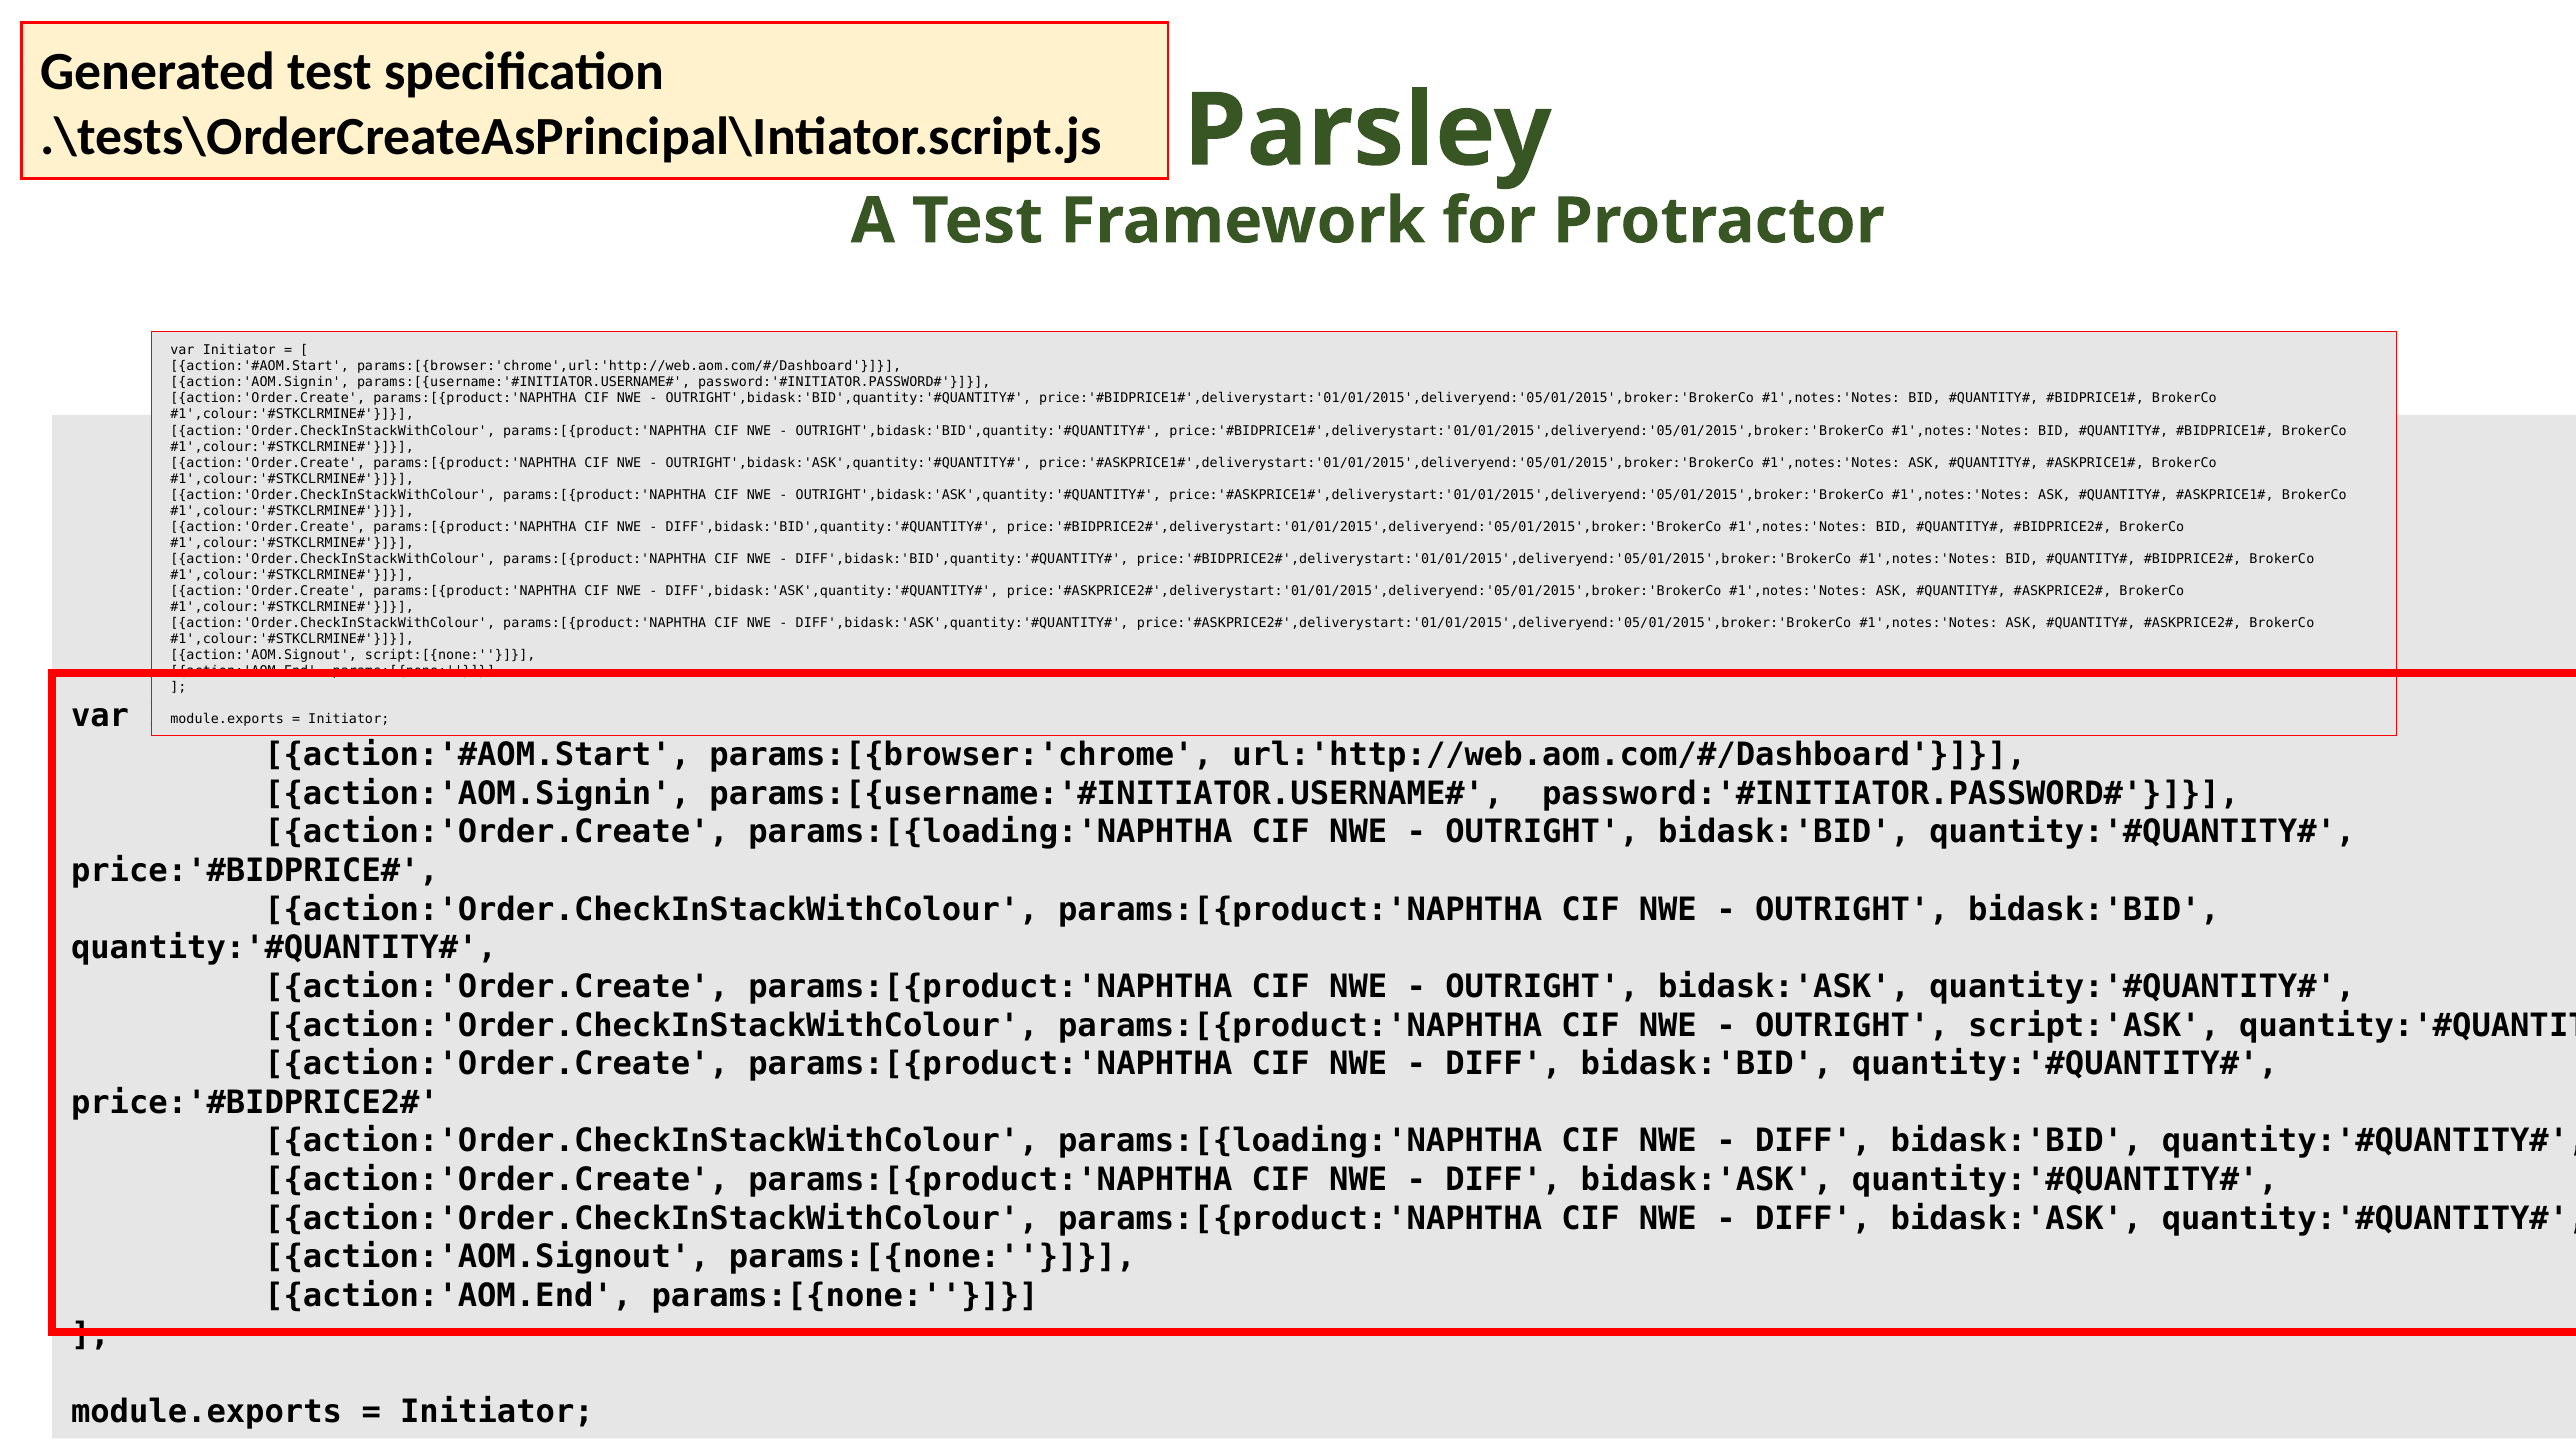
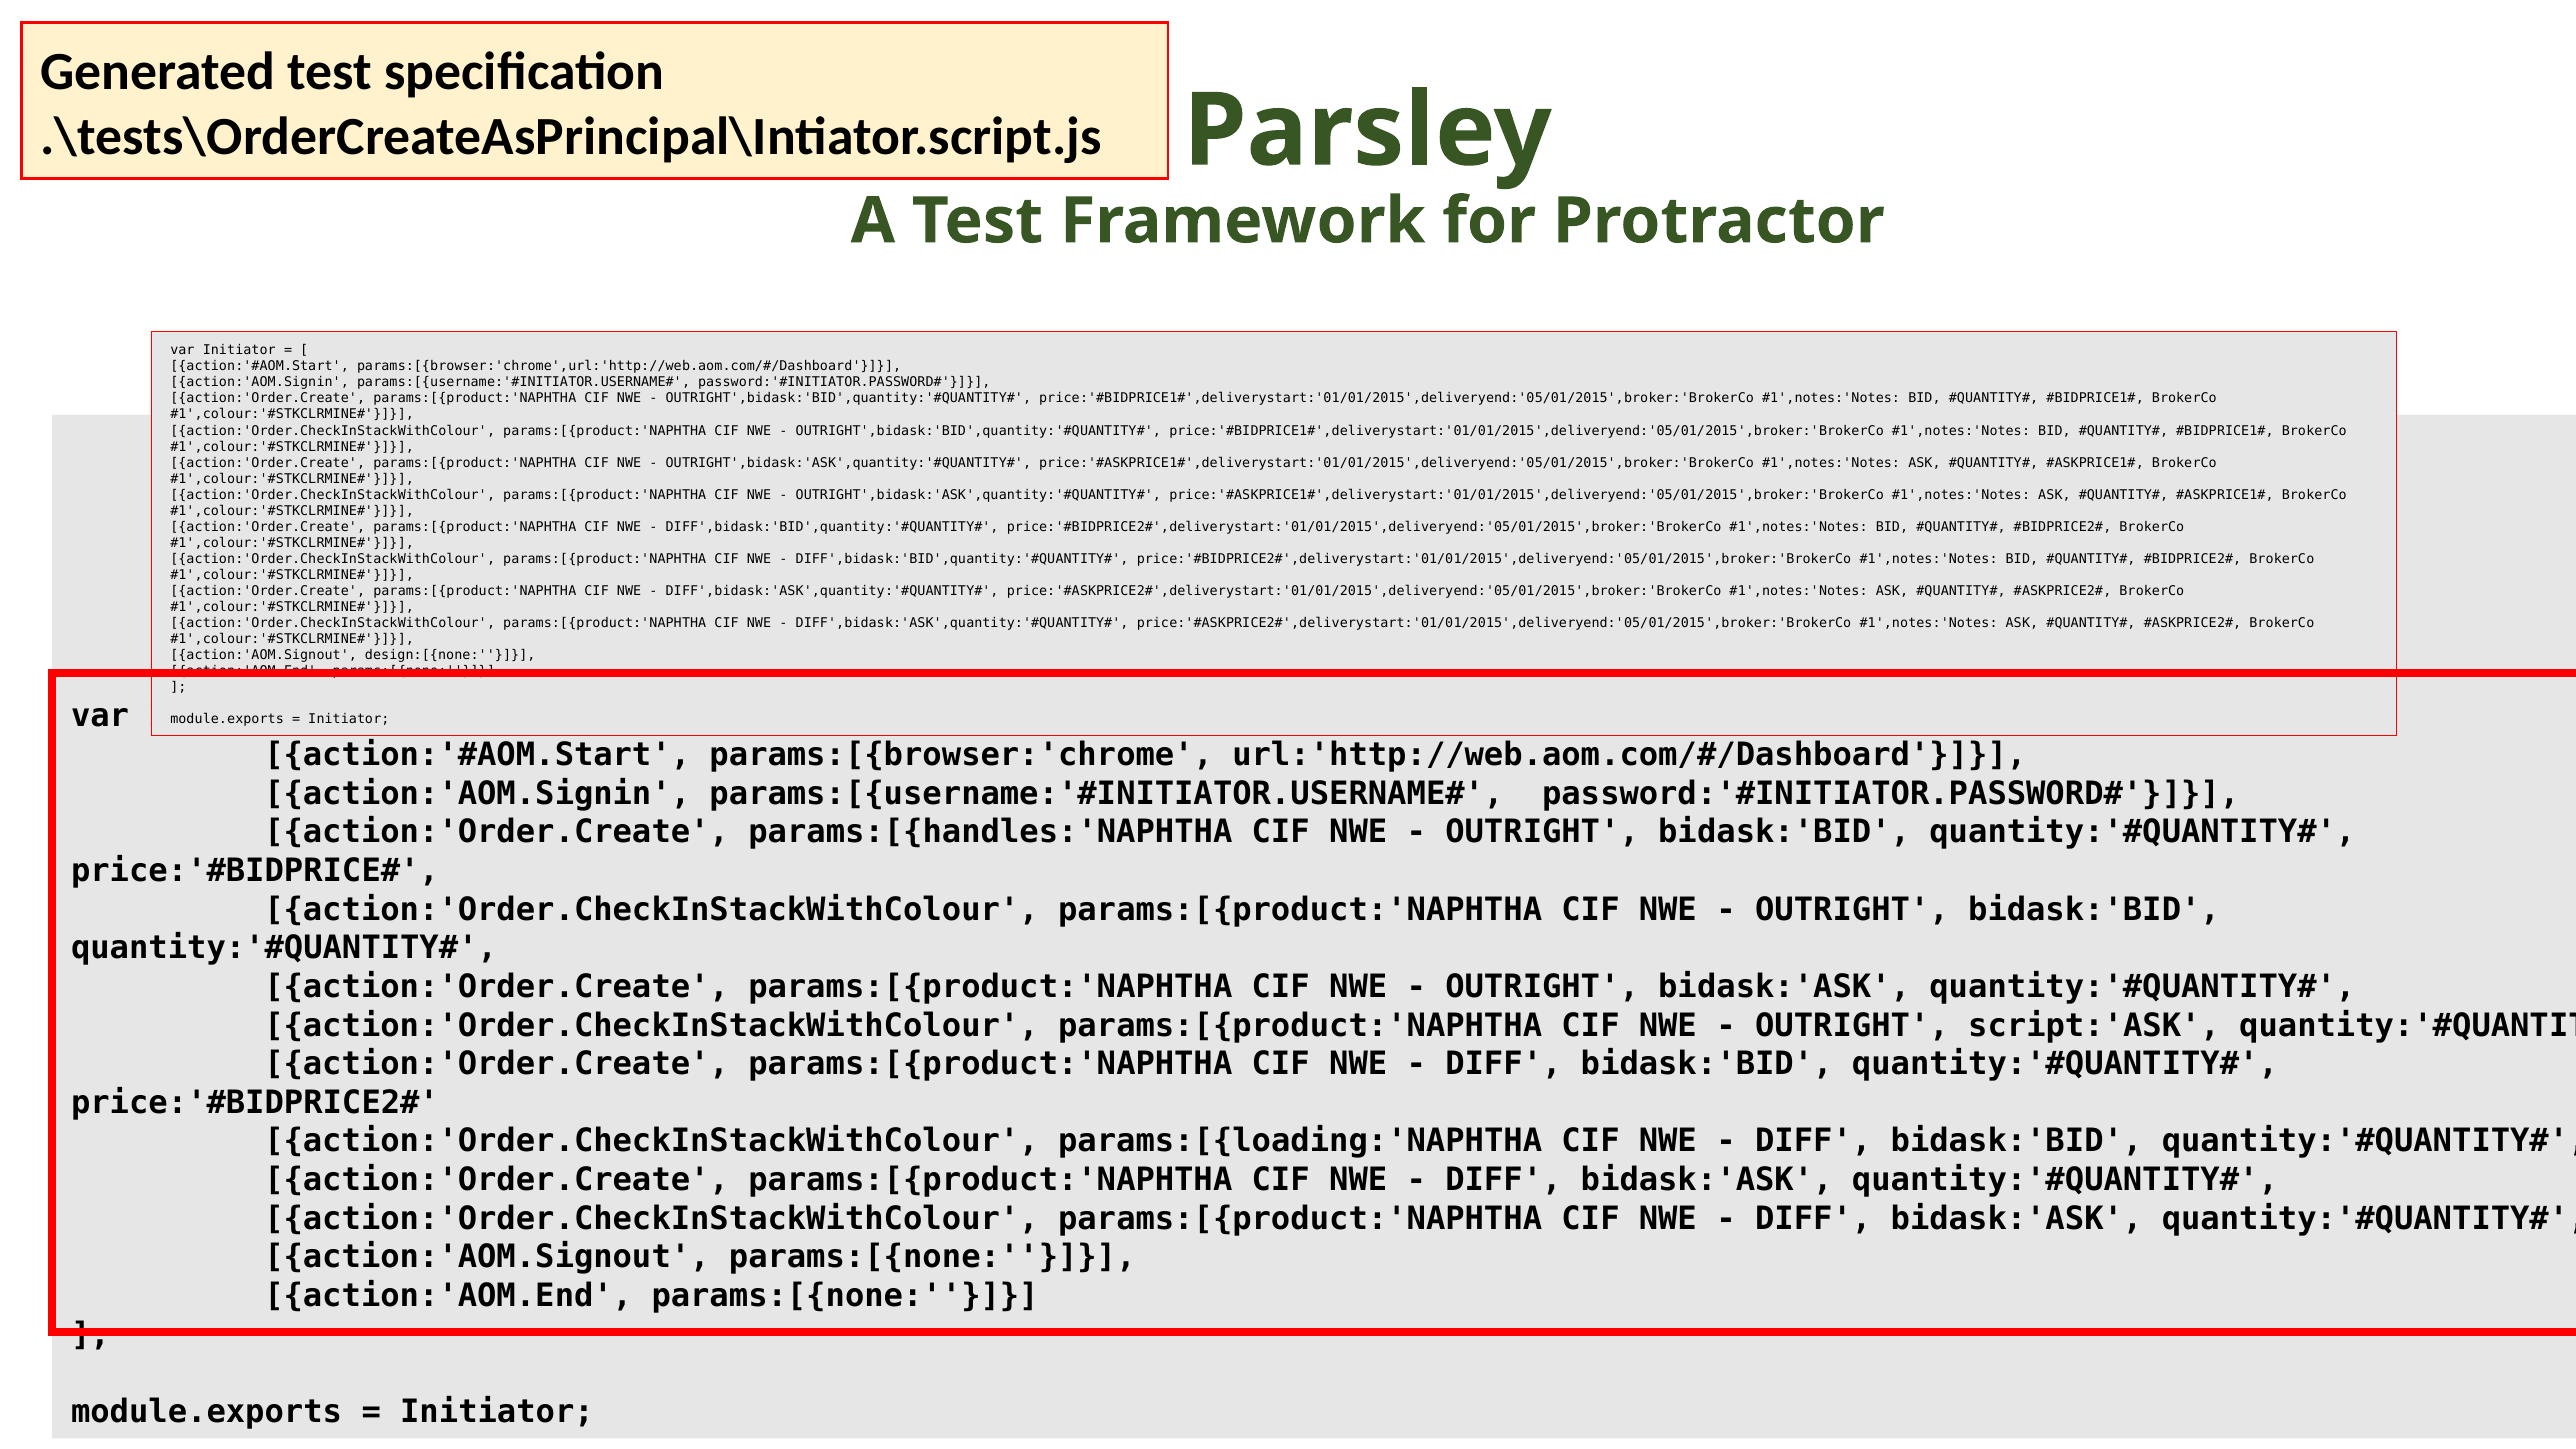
script:[{none: script:[{none -> design:[{none
action:'Order.Create params:[{loading:'NAPHTHA: params:[{loading:'NAPHTHA -> params:[{handles:'NAPHTHA
